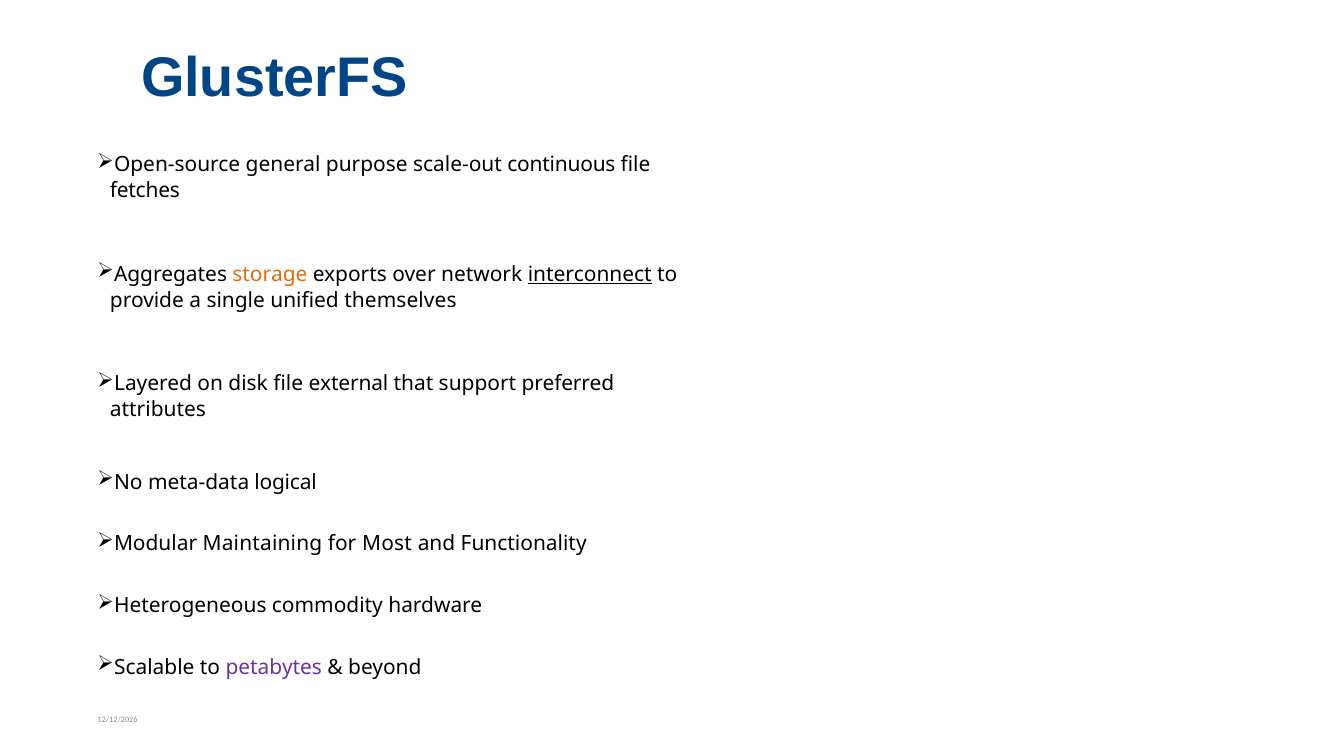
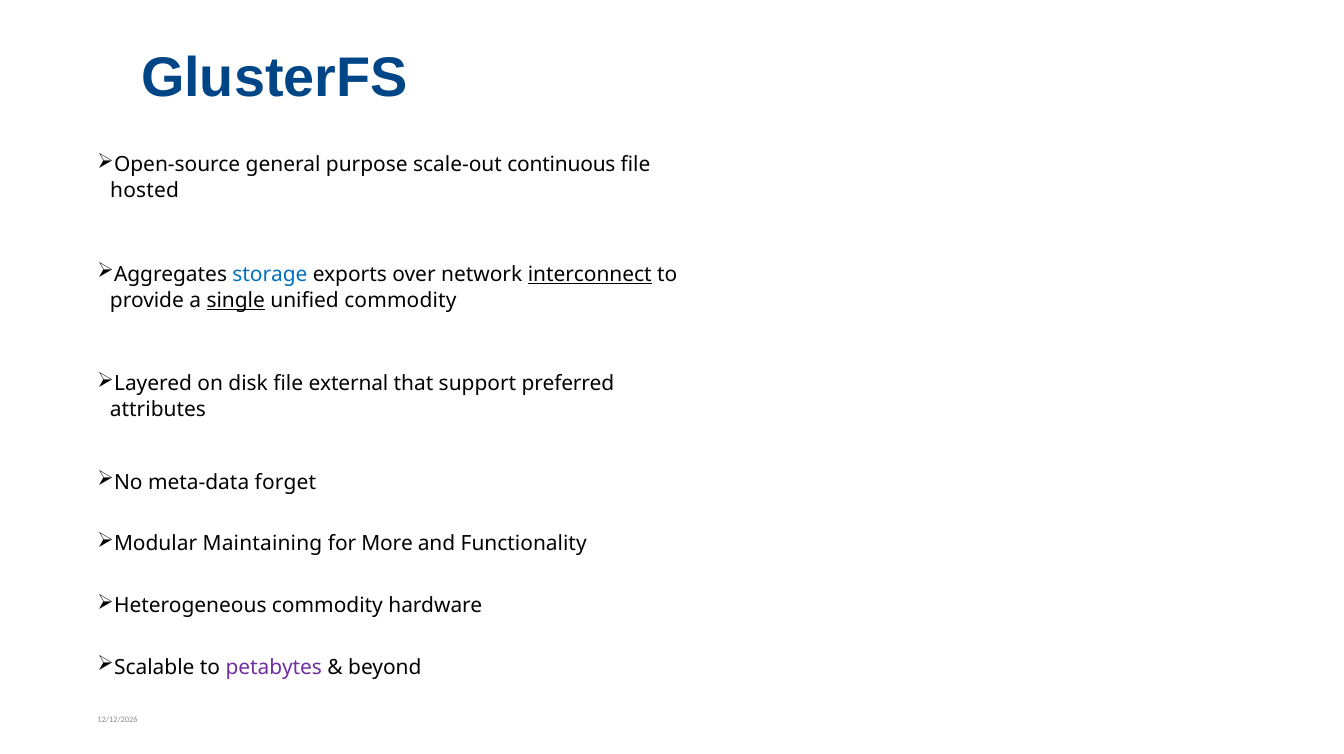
fetches: fetches -> hosted
storage colour: orange -> blue
single underline: none -> present
unified themselves: themselves -> commodity
logical: logical -> forget
Most: Most -> More
